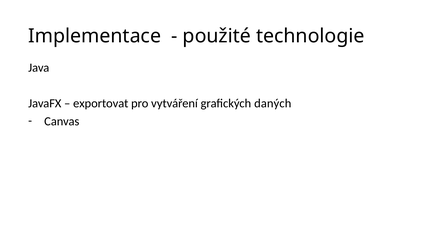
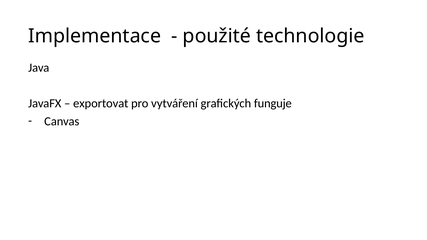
daných: daných -> funguje
